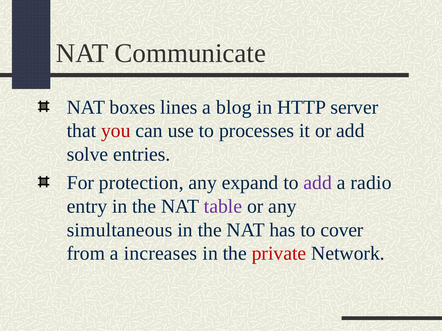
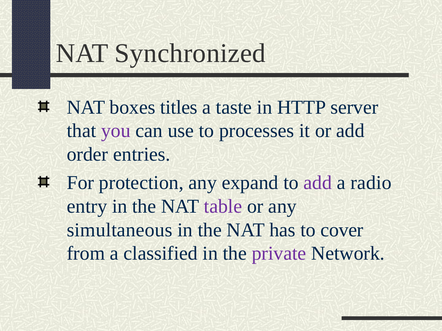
Communicate: Communicate -> Synchronized
lines: lines -> titles
blog: blog -> taste
you colour: red -> purple
solve: solve -> order
increases: increases -> classified
private colour: red -> purple
